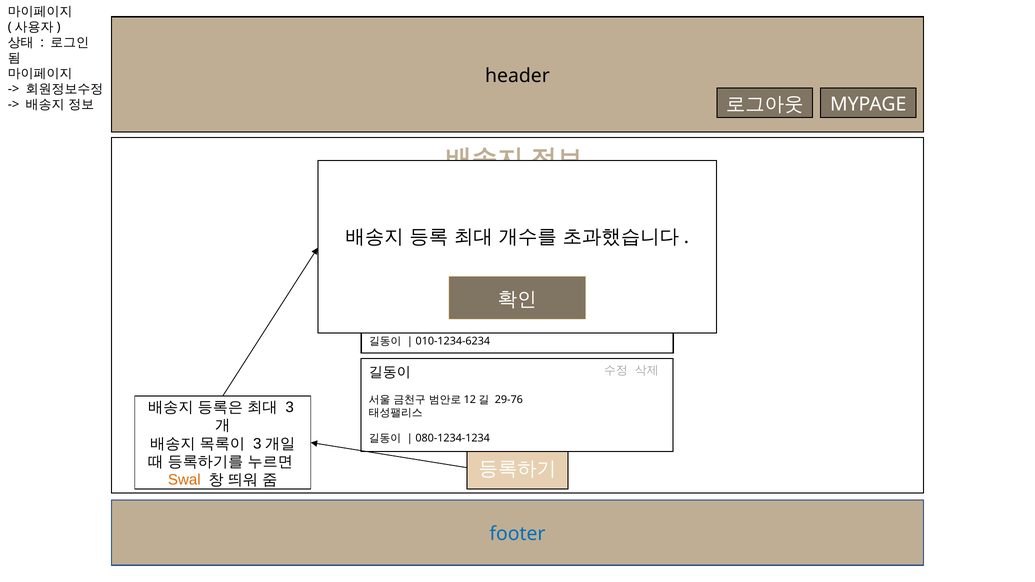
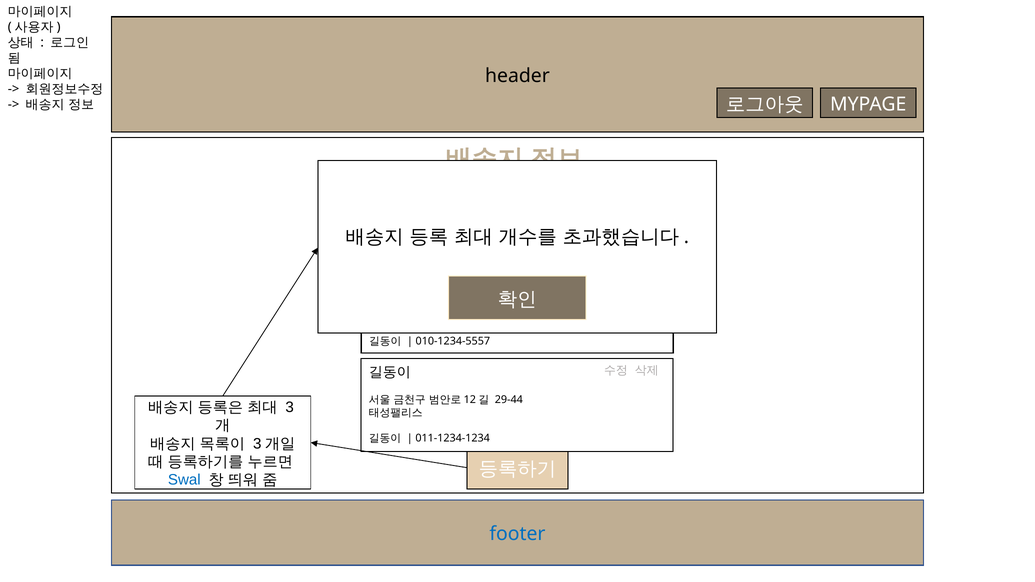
010-1234-6234: 010-1234-6234 -> 010-1234-5557
29-76: 29-76 -> 29-44
080-1234-1234: 080-1234-1234 -> 011-1234-1234
Swal colour: orange -> blue
